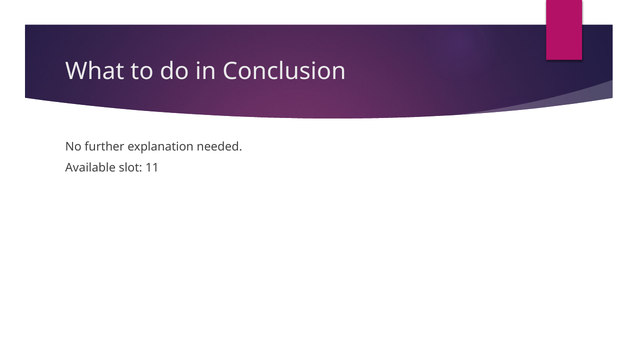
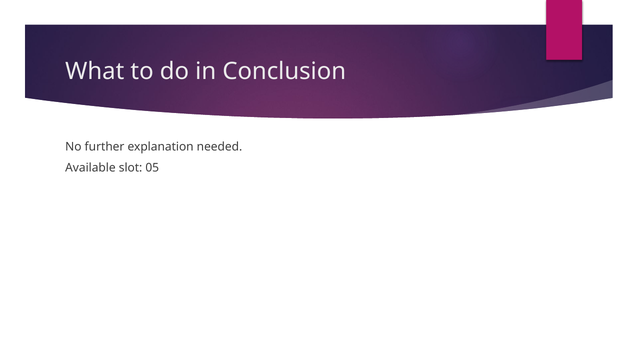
11: 11 -> 05
